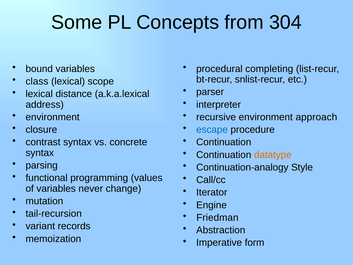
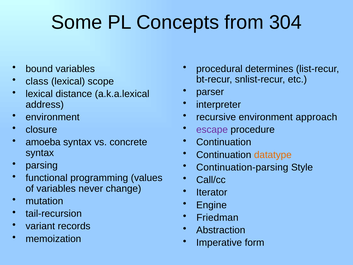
completing: completing -> determines
escape colour: blue -> purple
contrast: contrast -> amoeba
Continuation-analogy: Continuation-analogy -> Continuation-parsing
